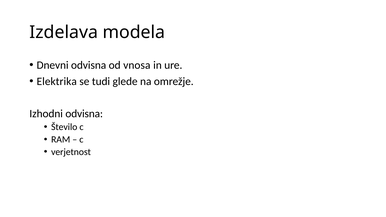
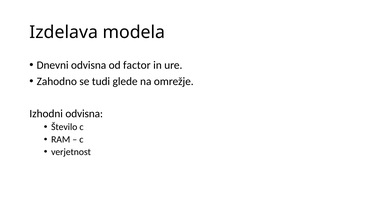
vnosa: vnosa -> factor
Elektrika: Elektrika -> Zahodno
